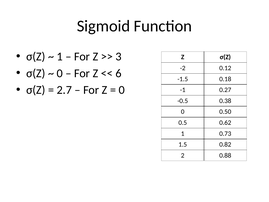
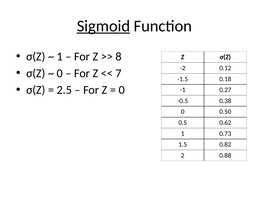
Sigmoid underline: none -> present
3: 3 -> 8
6: 6 -> 7
2.7: 2.7 -> 2.5
